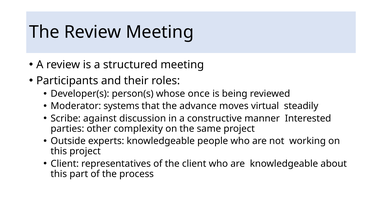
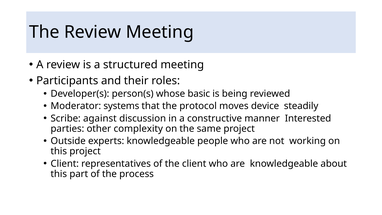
once: once -> basic
advance: advance -> protocol
virtual: virtual -> device
